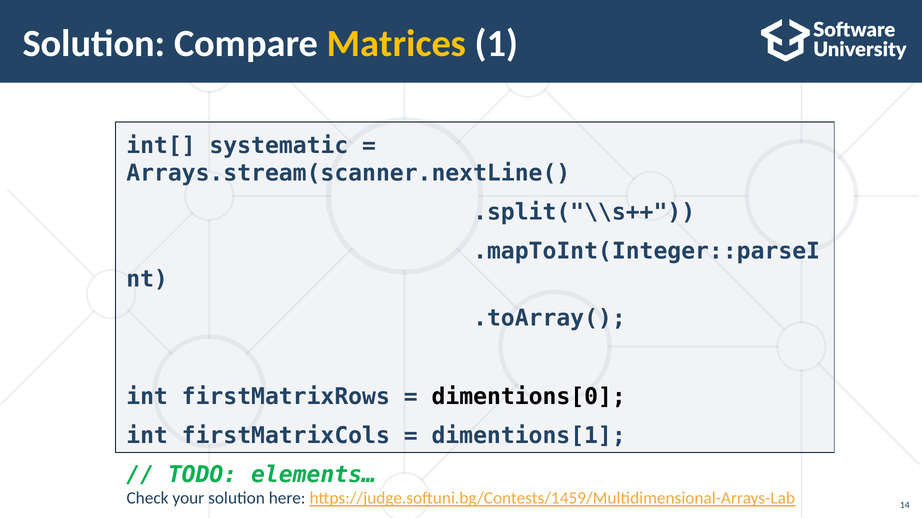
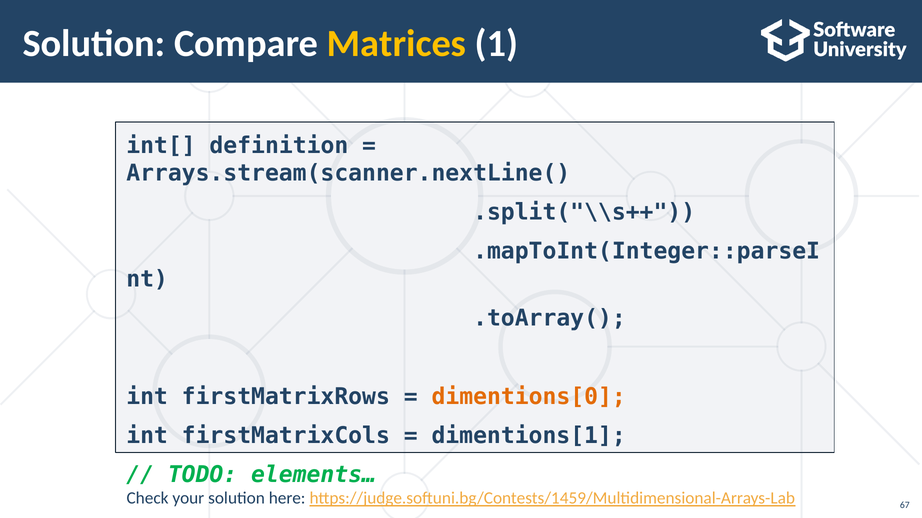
systematic: systematic -> definition
dimentions[0 colour: black -> orange
14: 14 -> 67
